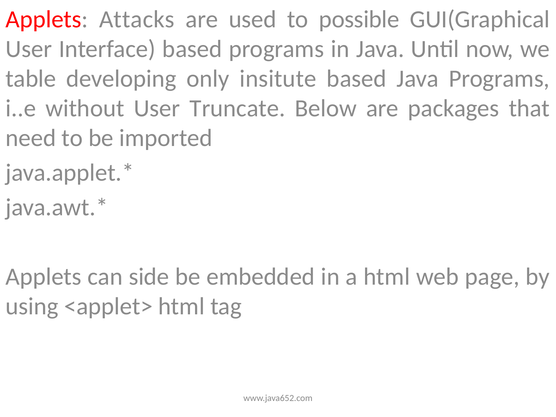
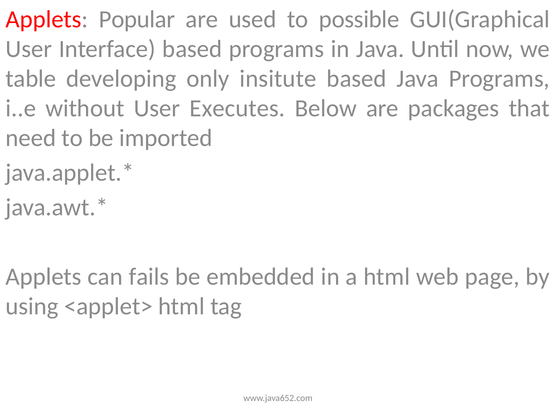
Attacks: Attacks -> Popular
Truncate: Truncate -> Executes
side: side -> fails
